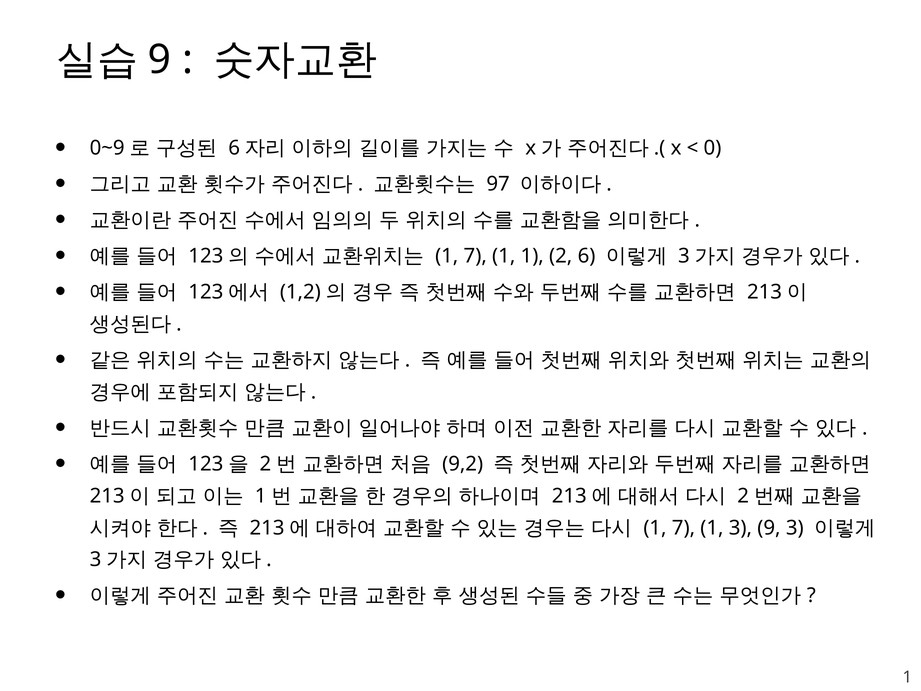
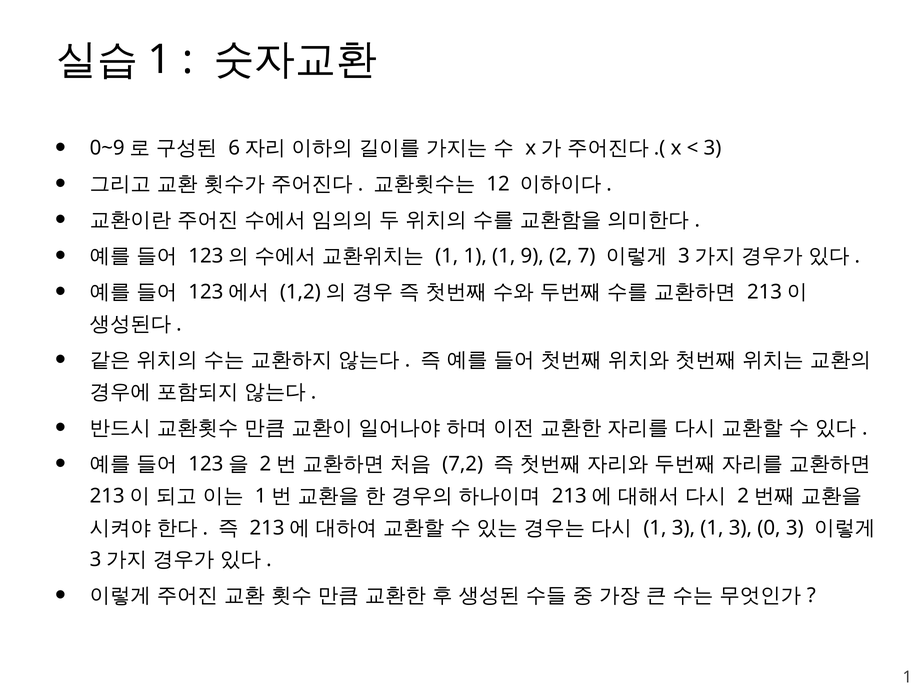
9 at (160, 60): 9 -> 1
0 at (712, 148): 0 -> 3
97: 97 -> 12
7 at (475, 256): 7 -> 1
1 1: 1 -> 9
6: 6 -> 7
9,2: 9,2 -> 7,2
7 at (683, 528): 7 -> 3
3 9: 9 -> 0
